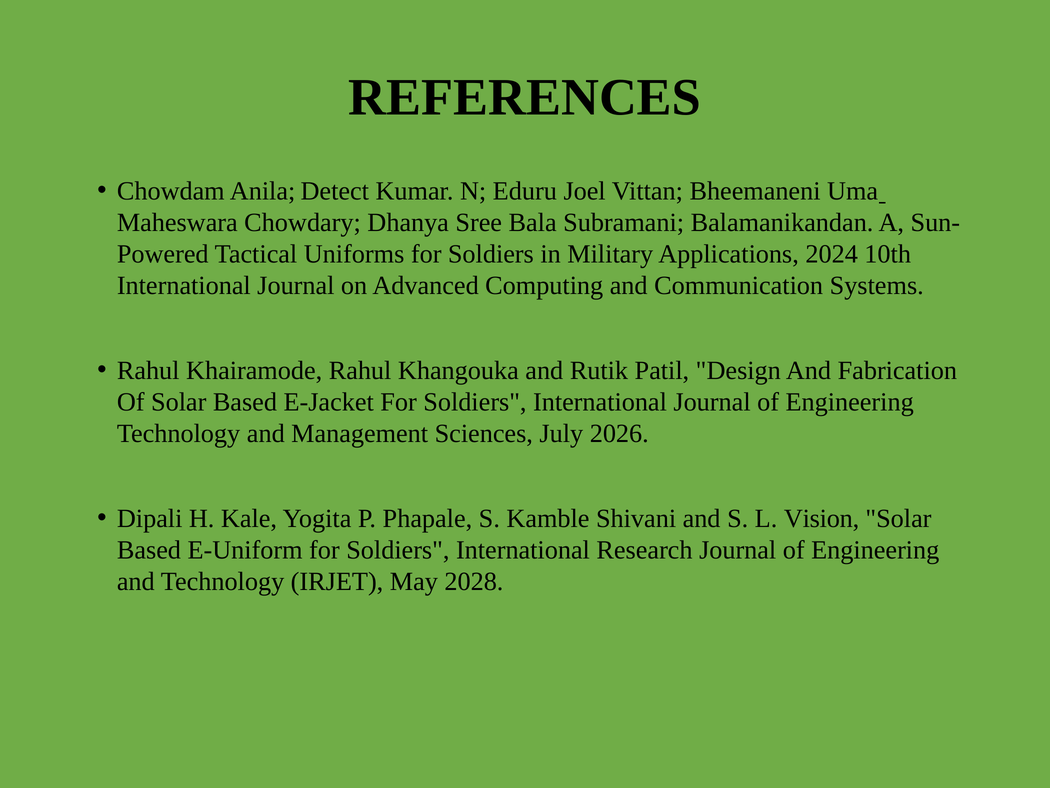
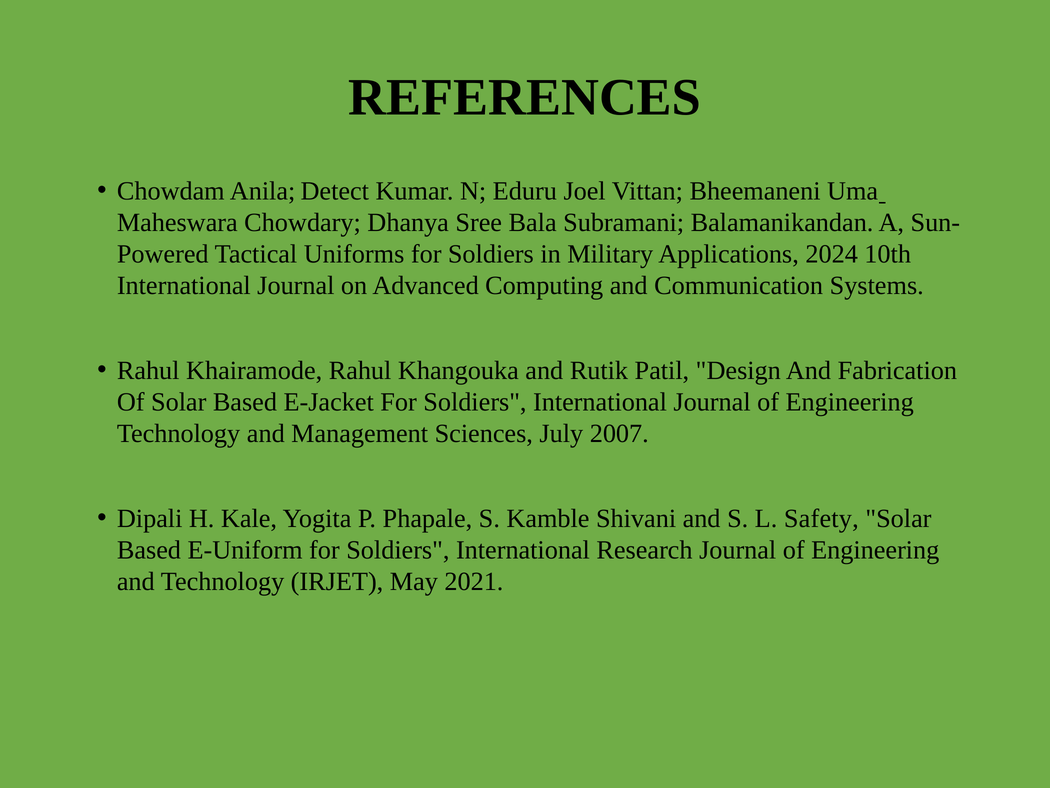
2026: 2026 -> 2007
Vision: Vision -> Safety
2028: 2028 -> 2021
